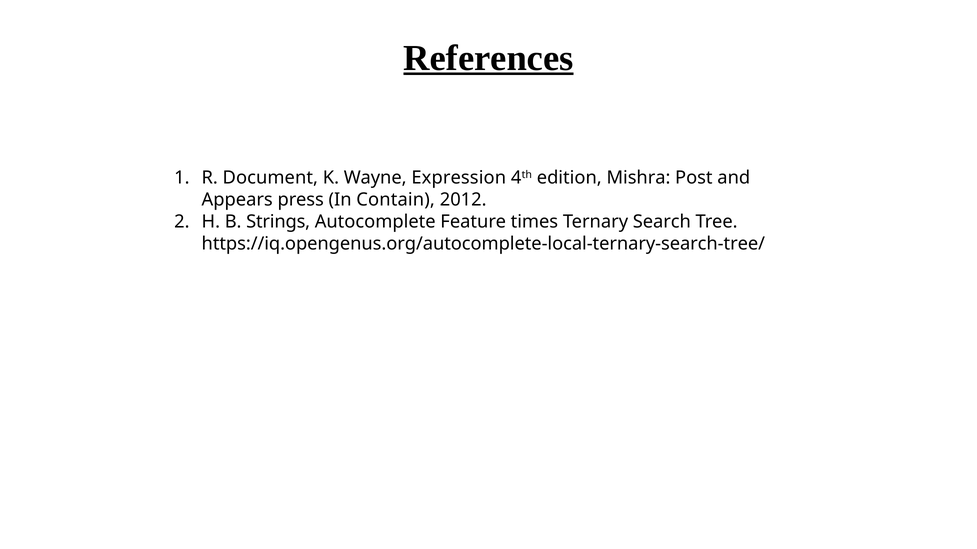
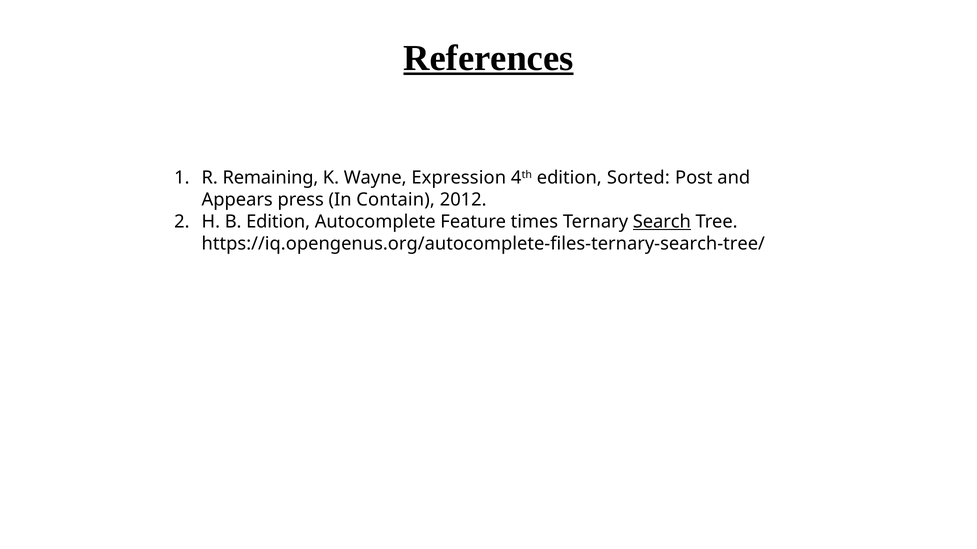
Document: Document -> Remaining
Mishra: Mishra -> Sorted
B Strings: Strings -> Edition
Search underline: none -> present
https://iq.opengenus.org/autocomplete-local-ternary-search-tree/: https://iq.opengenus.org/autocomplete-local-ternary-search-tree/ -> https://iq.opengenus.org/autocomplete-files-ternary-search-tree/
